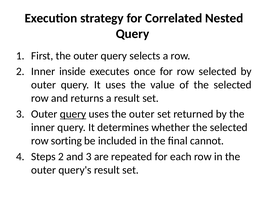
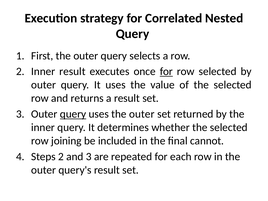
Inner inside: inside -> result
for at (166, 72) underline: none -> present
sorting: sorting -> joining
